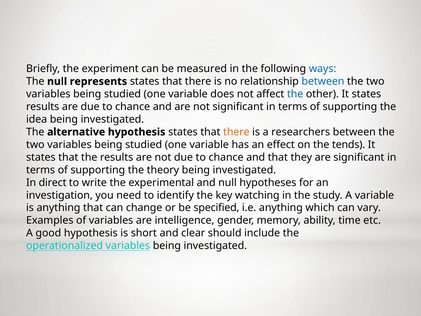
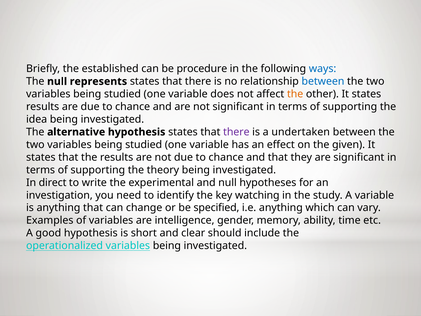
experiment: experiment -> established
measured: measured -> procedure
the at (295, 94) colour: blue -> orange
there at (236, 132) colour: orange -> purple
researchers: researchers -> undertaken
tends: tends -> given
